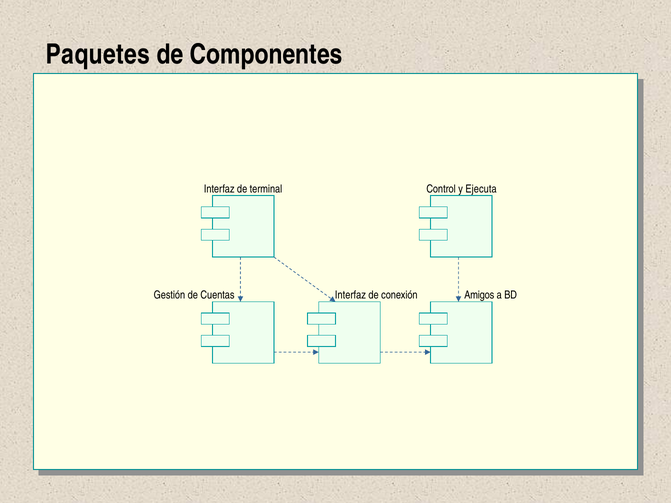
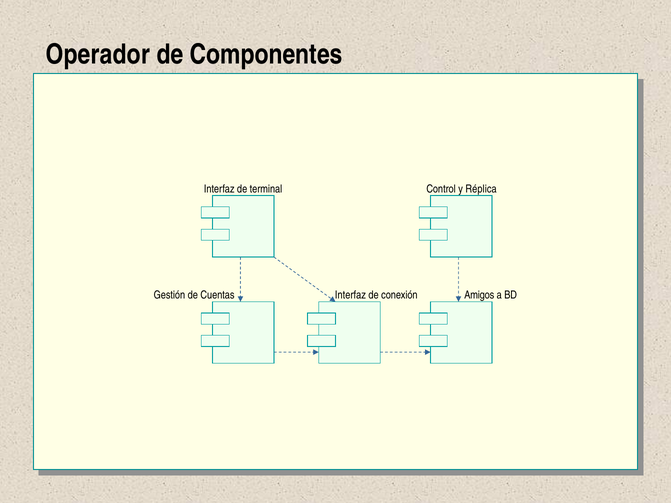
Paquetes: Paquetes -> Operador
Ejecuta: Ejecuta -> Réplica
